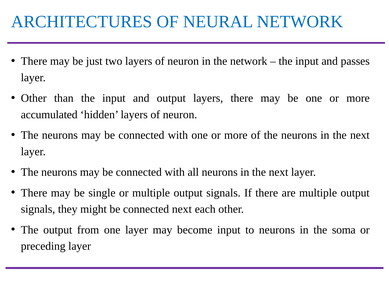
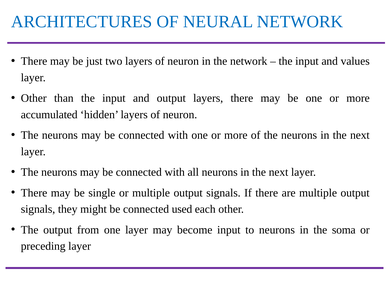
passes: passes -> values
connected next: next -> used
